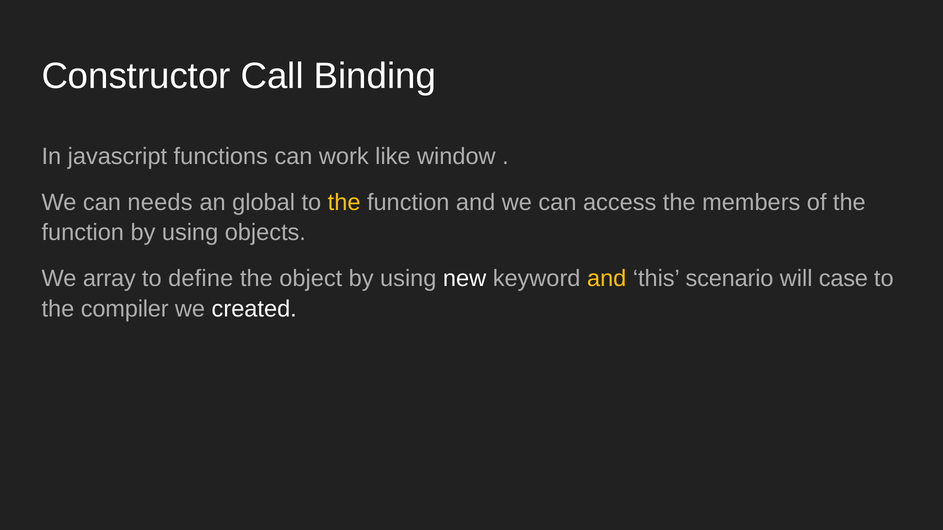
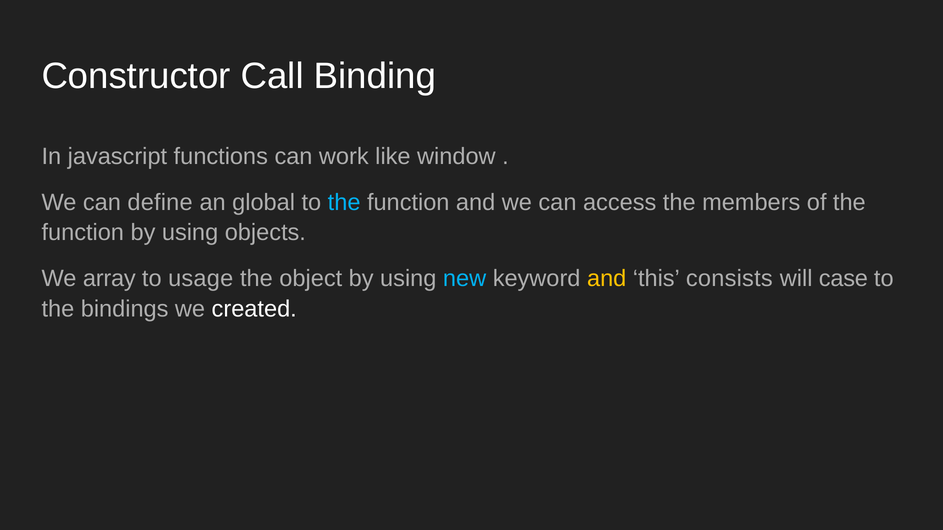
needs: needs -> define
the at (344, 203) colour: yellow -> light blue
define: define -> usage
new colour: white -> light blue
scenario: scenario -> consists
compiler: compiler -> bindings
